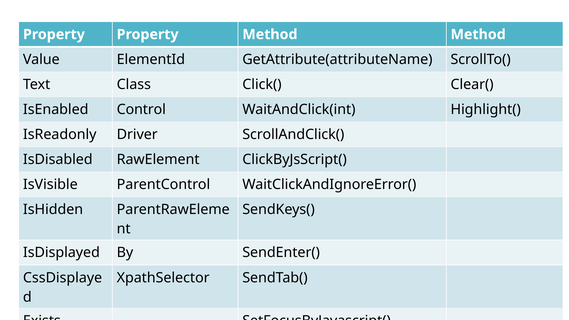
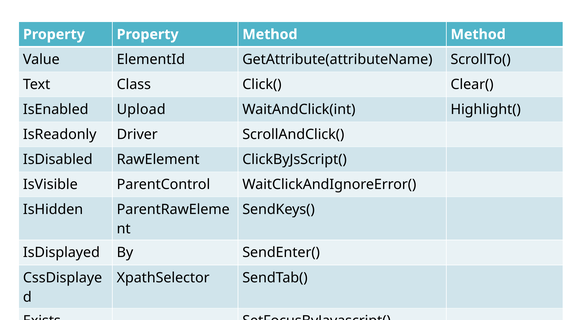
Control: Control -> Upload
